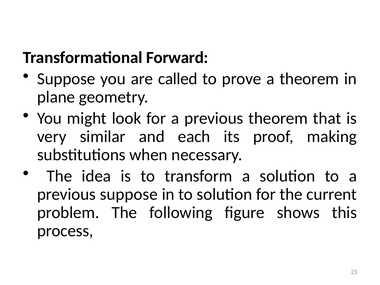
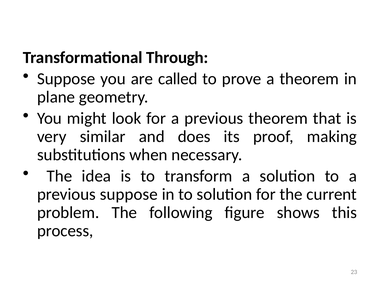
Forward: Forward -> Through
each: each -> does
